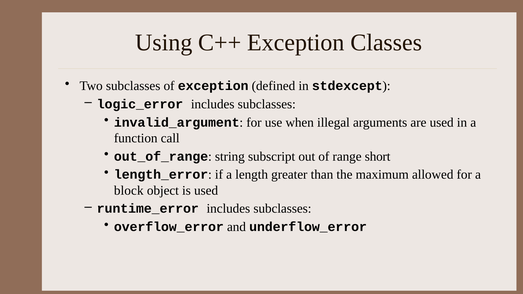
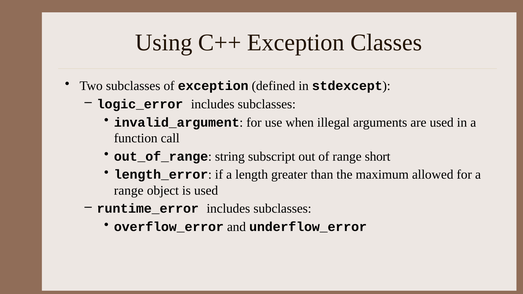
block at (129, 190): block -> range
